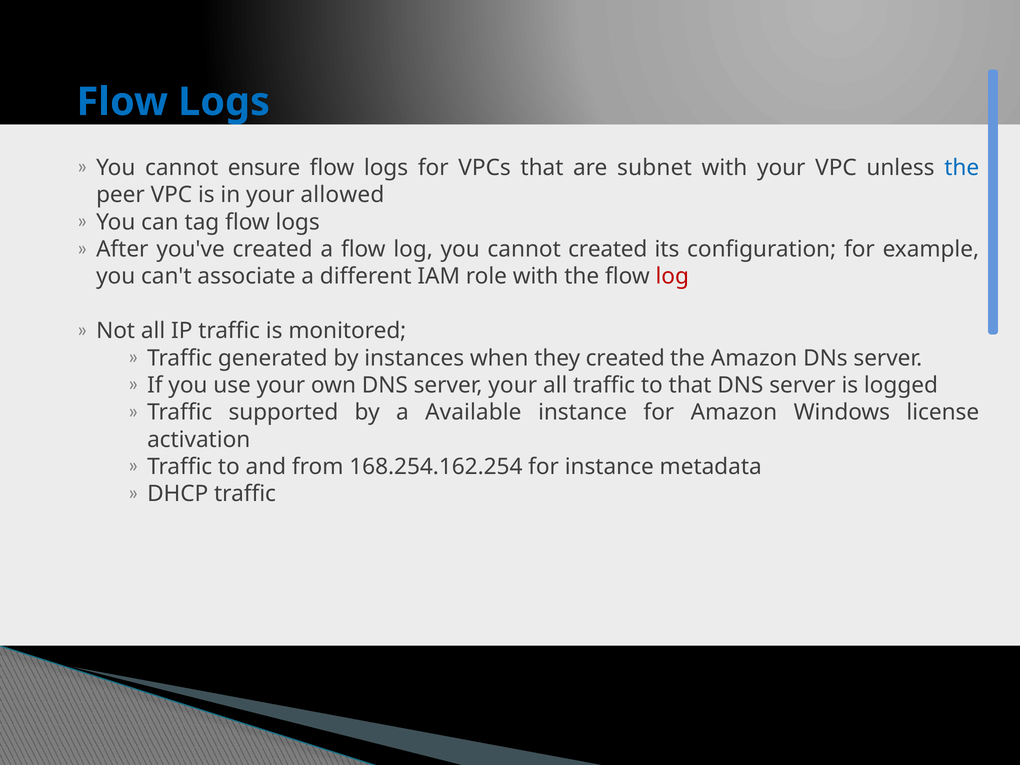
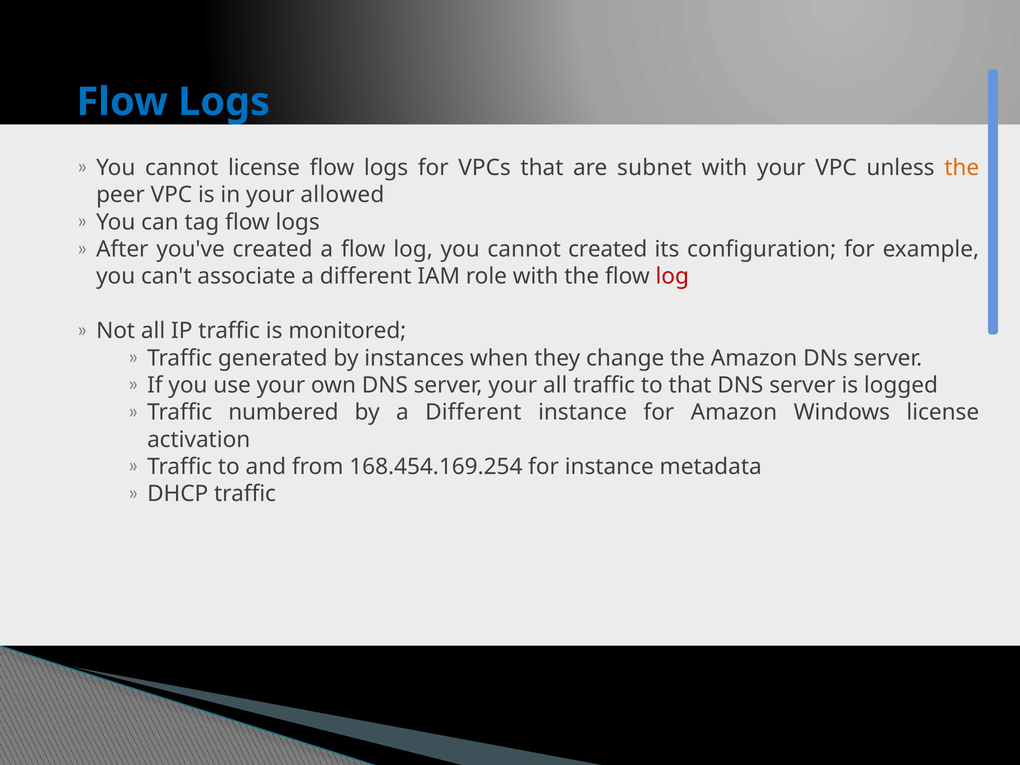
cannot ensure: ensure -> license
the at (962, 168) colour: blue -> orange
they created: created -> change
supported: supported -> numbered
by a Available: Available -> Different
168.254.162.254: 168.254.162.254 -> 168.454.169.254
